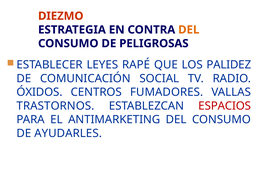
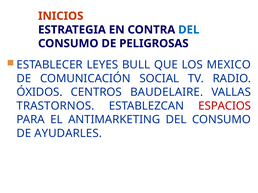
DIEZMO: DIEZMO -> INICIOS
DEL at (189, 30) colour: orange -> blue
RAPÉ: RAPÉ -> BULL
PALIDEZ: PALIDEZ -> MEXICO
FUMADORES: FUMADORES -> BAUDELAIRE
